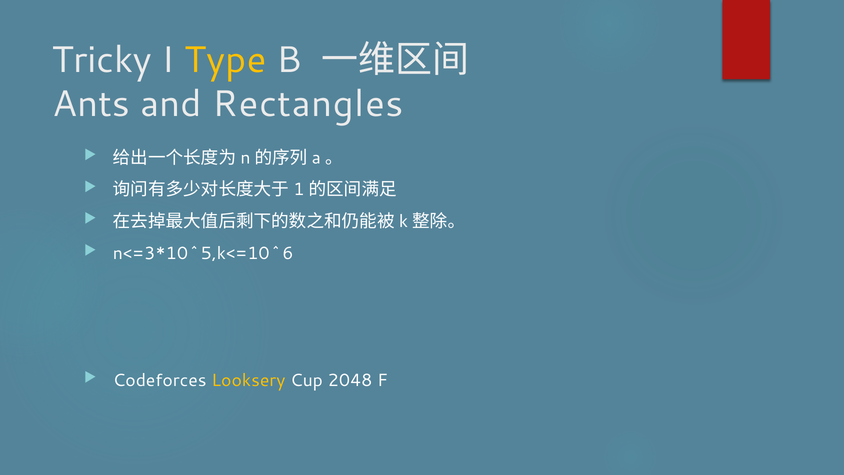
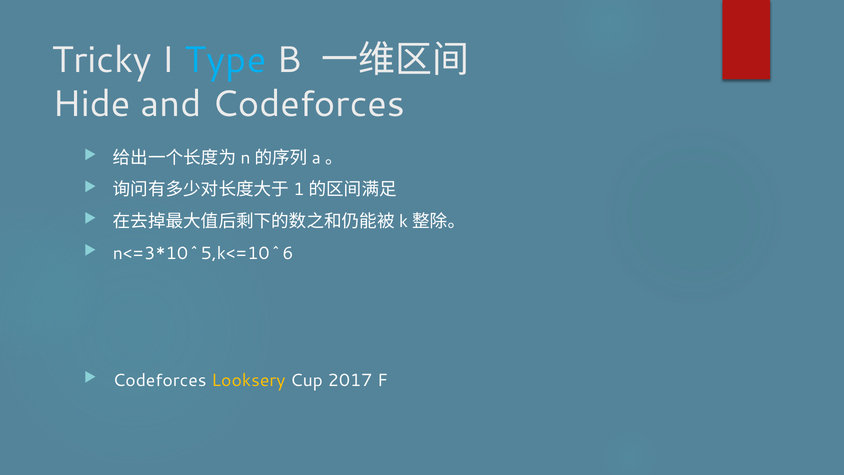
Type colour: yellow -> light blue
Ants: Ants -> Hide
and Rectangles: Rectangles -> Codeforces
2048: 2048 -> 2017
